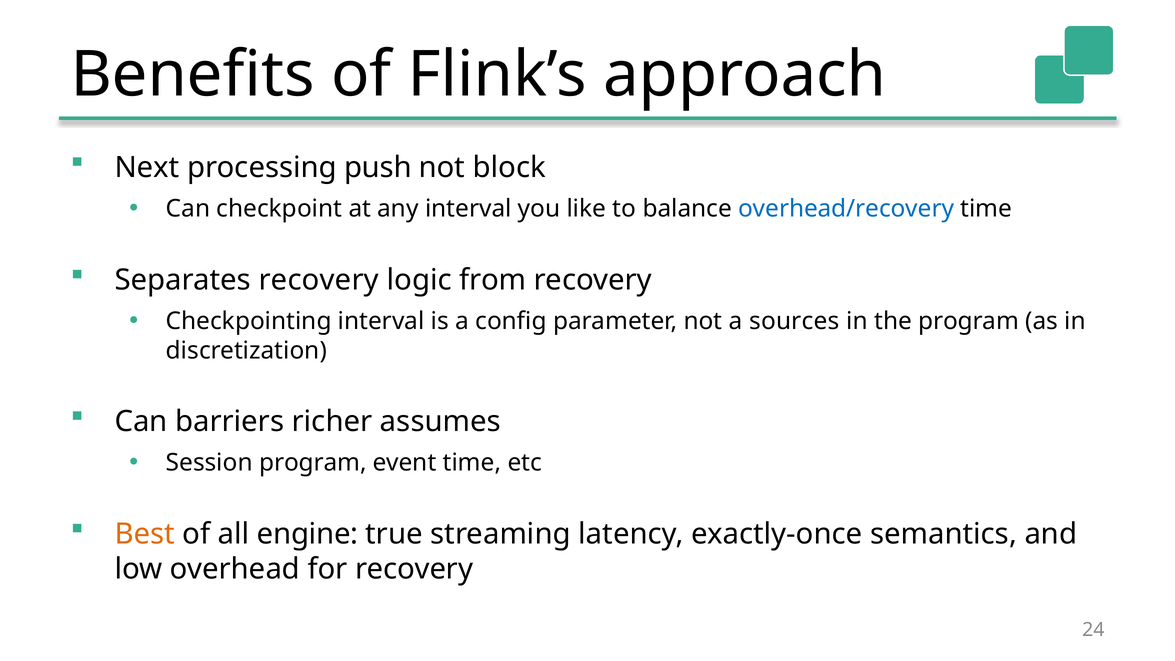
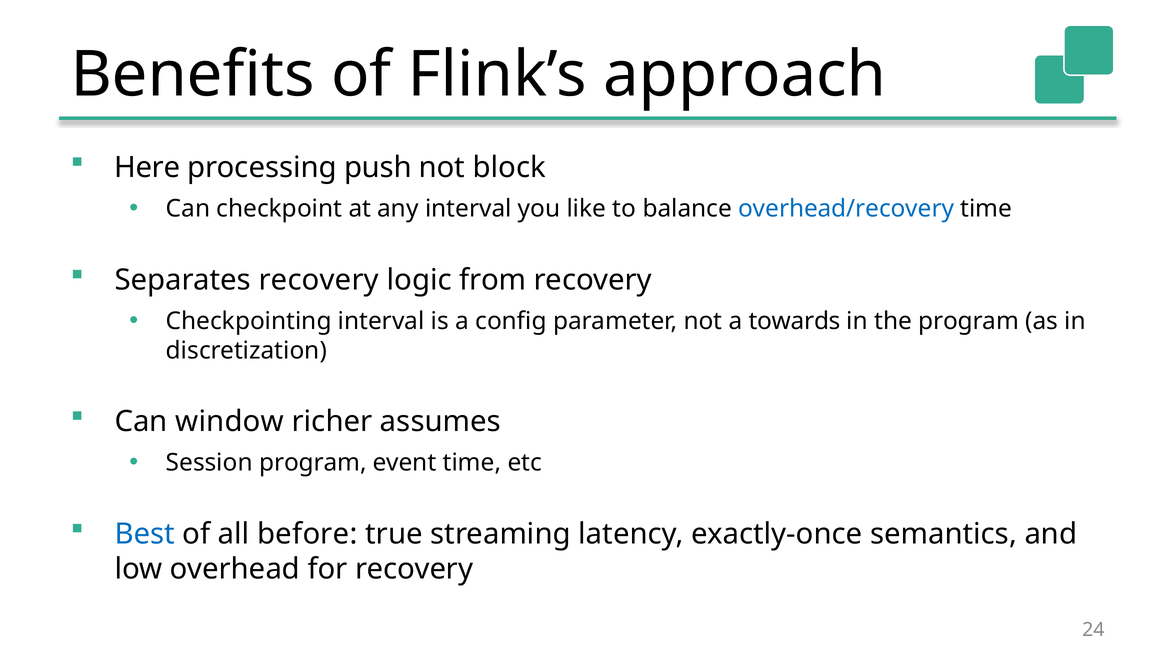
Next: Next -> Here
sources: sources -> towards
barriers: barriers -> window
Best colour: orange -> blue
engine: engine -> before
